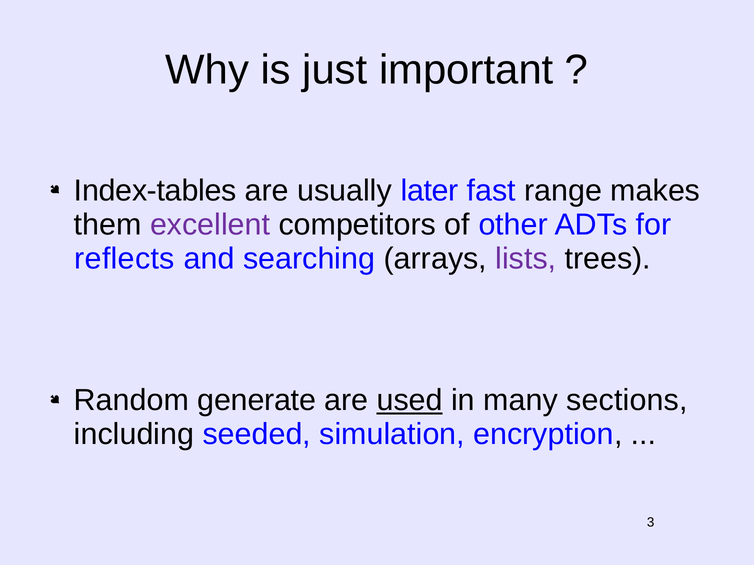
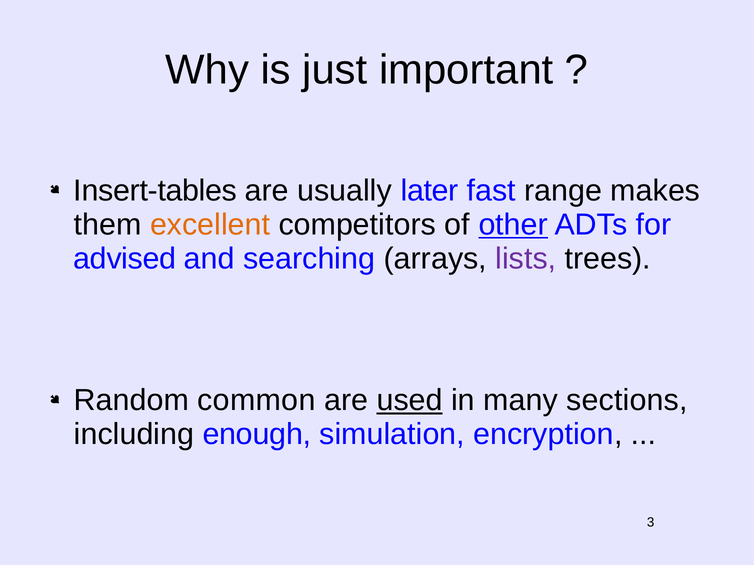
Index-tables: Index-tables -> Insert-tables
excellent colour: purple -> orange
other underline: none -> present
reflects: reflects -> advised
generate: generate -> common
seeded: seeded -> enough
